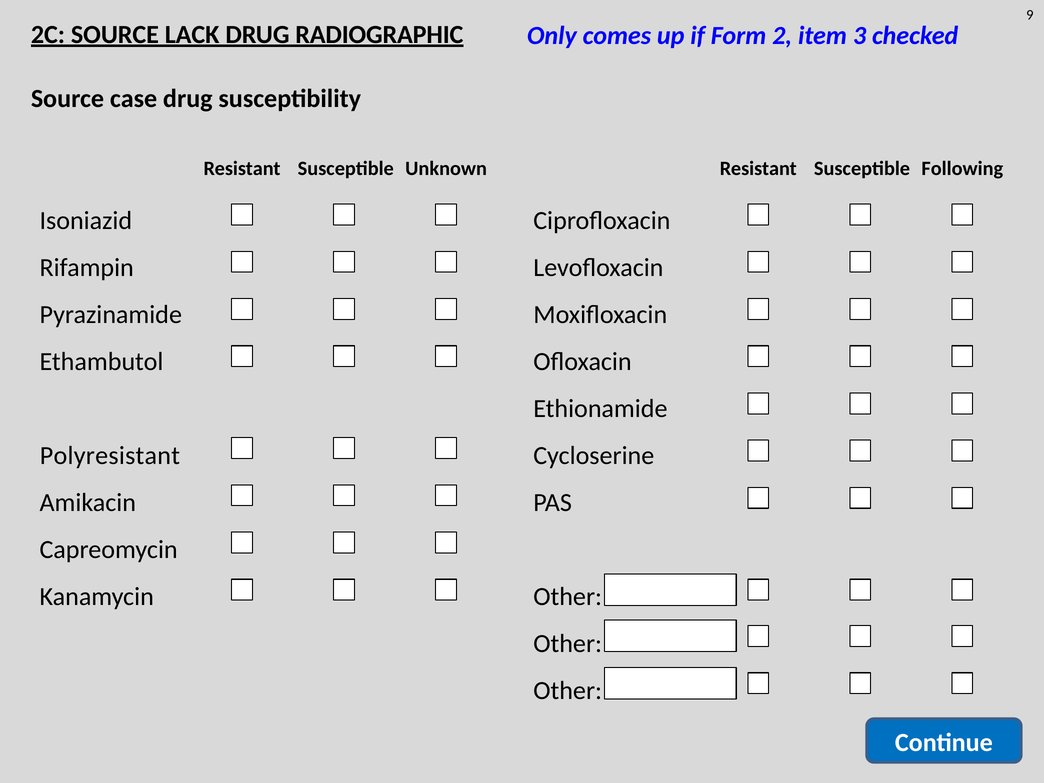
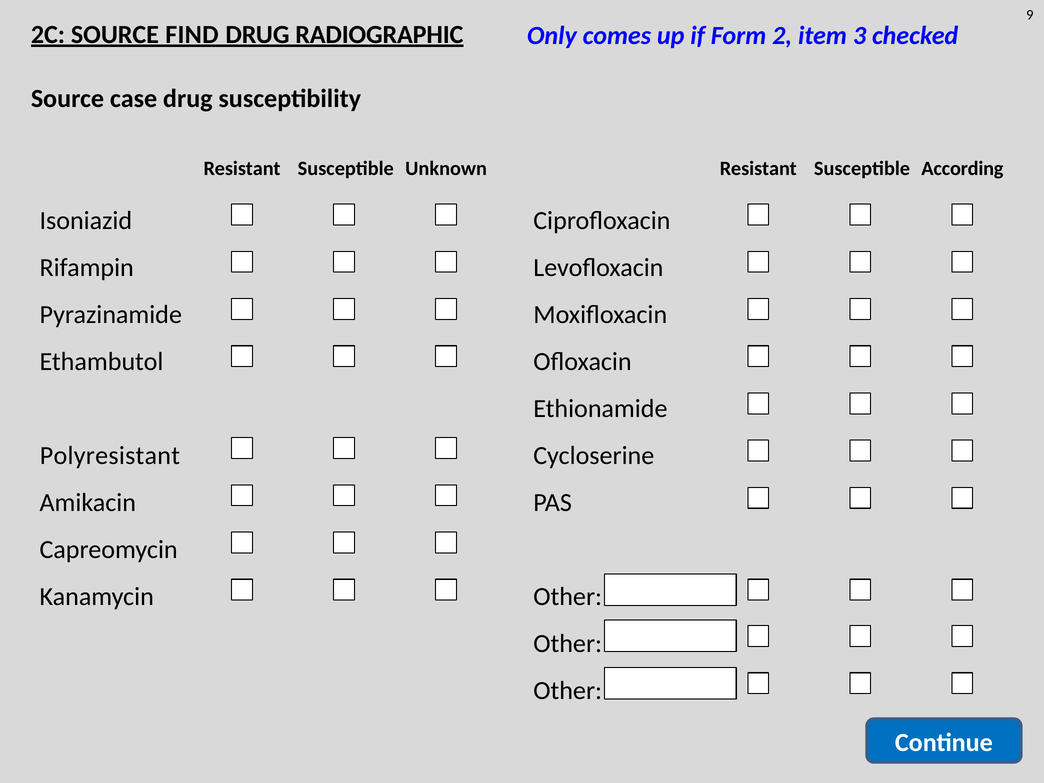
LACK: LACK -> FIND
Following: Following -> According
